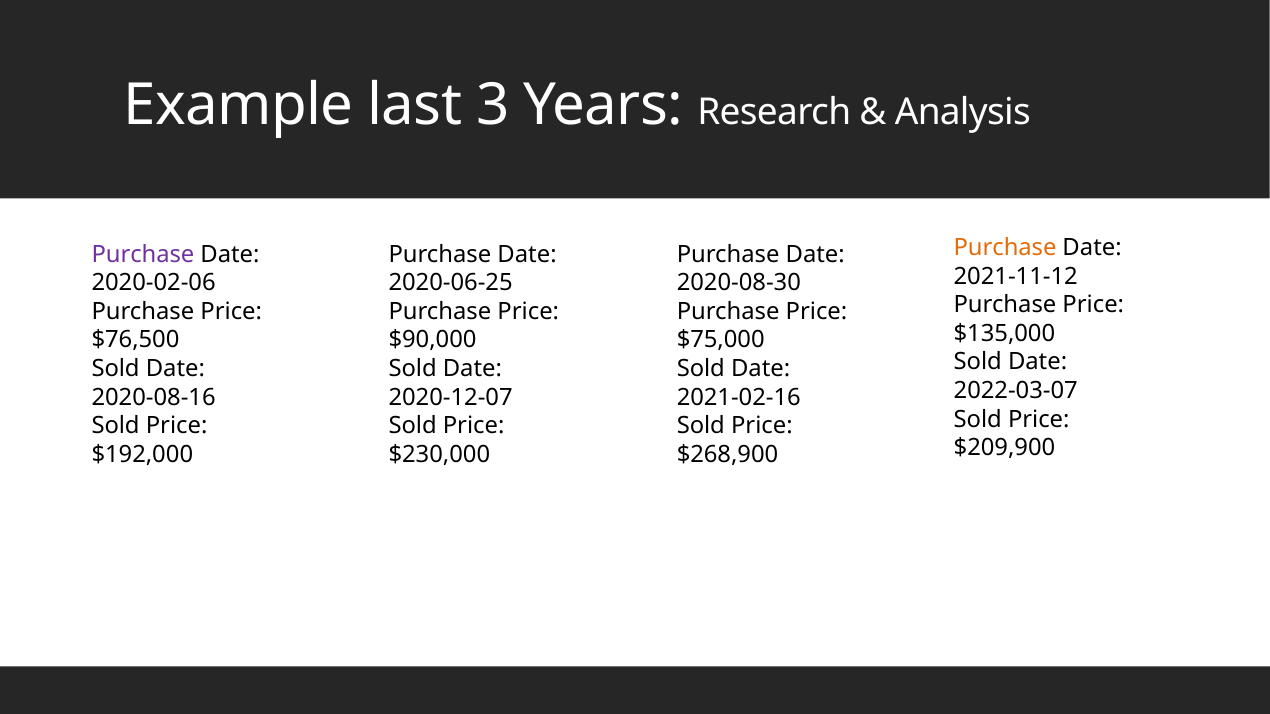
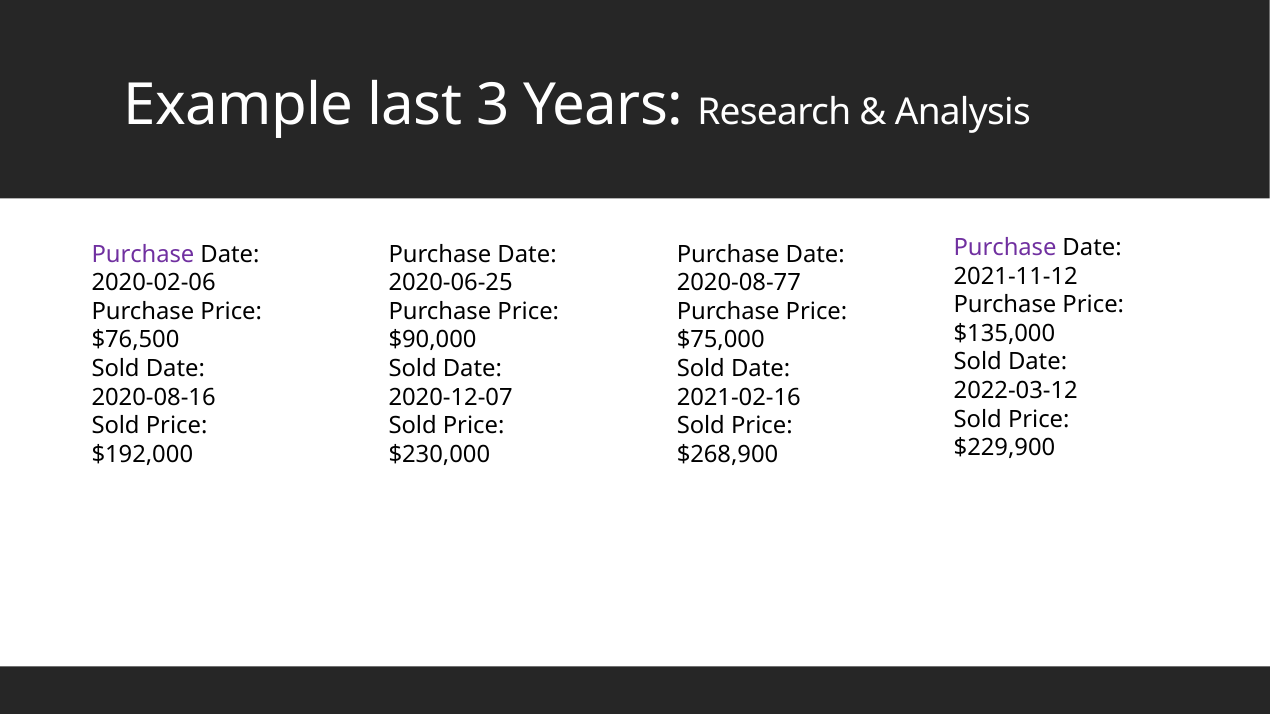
Purchase at (1005, 248) colour: orange -> purple
2020-08-30: 2020-08-30 -> 2020-08-77
2022-03-07: 2022-03-07 -> 2022-03-12
$209,900: $209,900 -> $229,900
